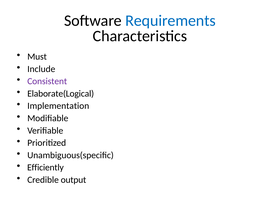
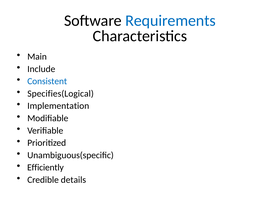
Must: Must -> Main
Consistent colour: purple -> blue
Elaborate(Logical: Elaborate(Logical -> Specifies(Logical
output: output -> details
